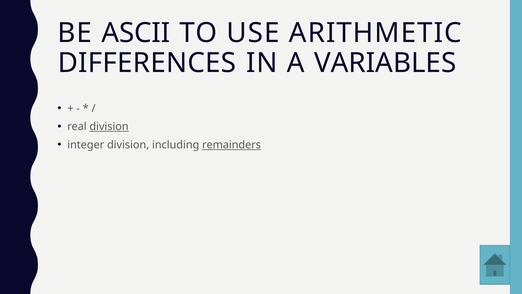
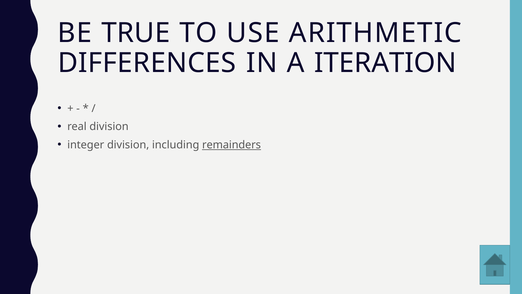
ASCII: ASCII -> TRUE
VARIABLES: VARIABLES -> ITERATION
division at (109, 127) underline: present -> none
